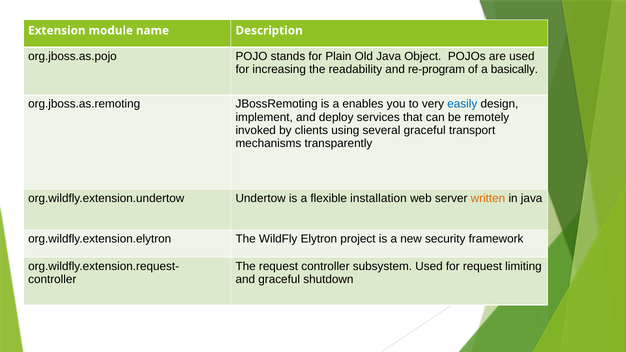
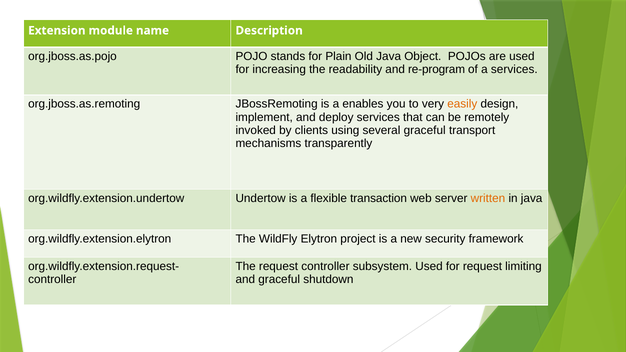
a basically: basically -> services
easily colour: blue -> orange
installation: installation -> transaction
